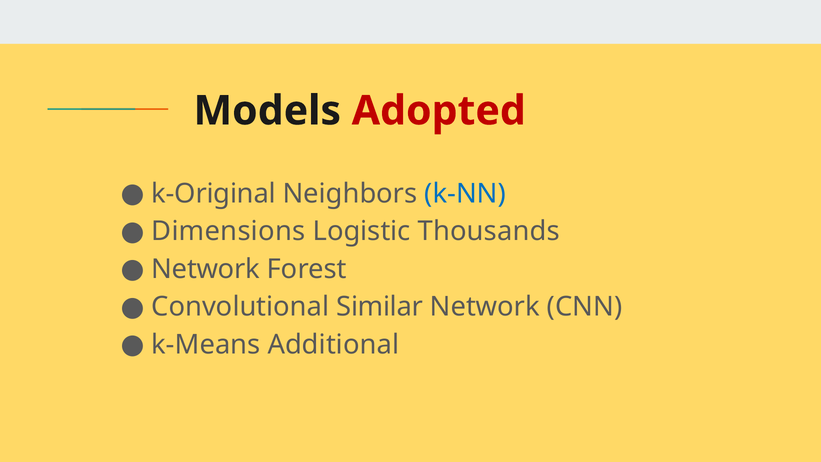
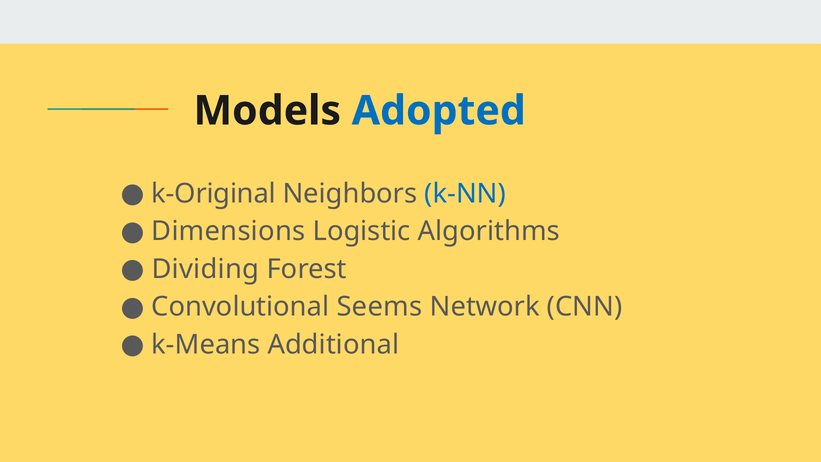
Adopted colour: red -> blue
Thousands: Thousands -> Algorithms
Network at (206, 269): Network -> Dividing
Similar: Similar -> Seems
